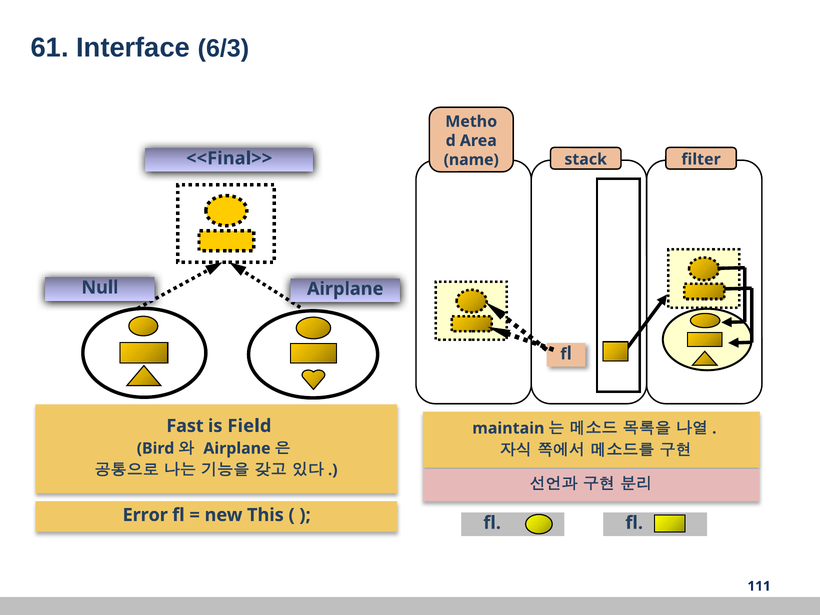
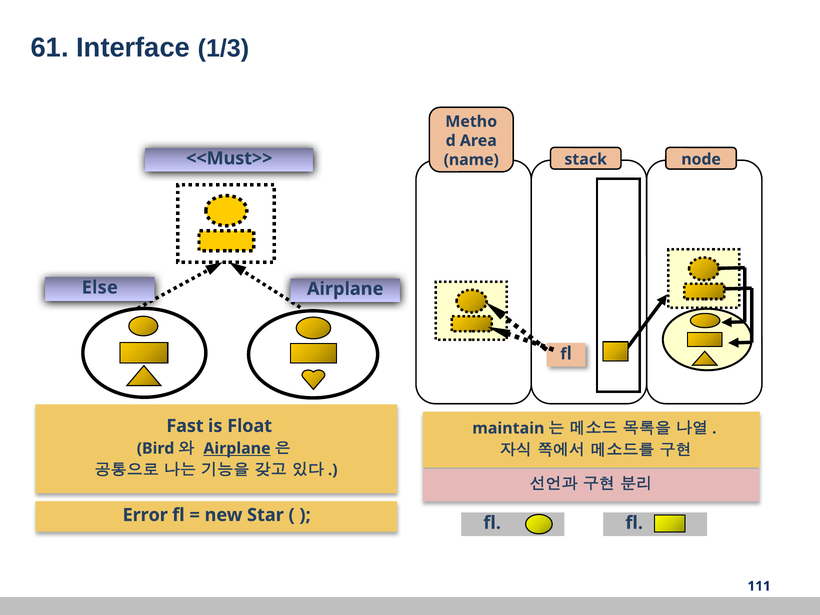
6/3: 6/3 -> 1/3
<<Final>>: <<Final>> -> <<Must>>
filter: filter -> node
Null: Null -> Else
Field: Field -> Float
Airplane at (237, 448) underline: none -> present
This: This -> Star
